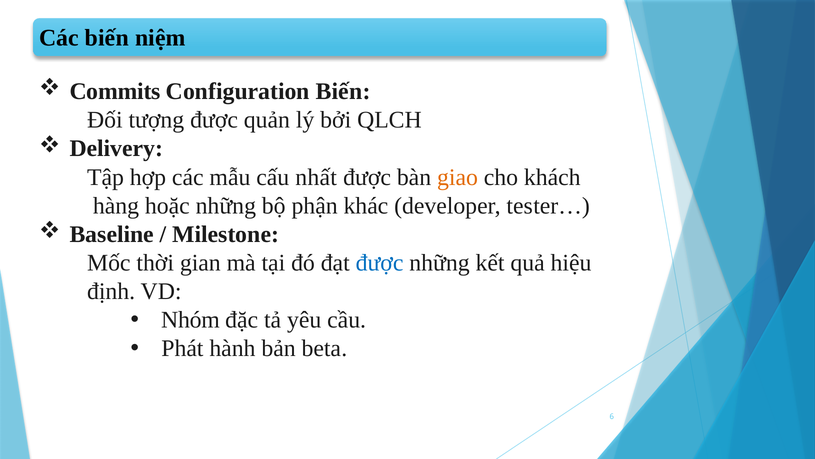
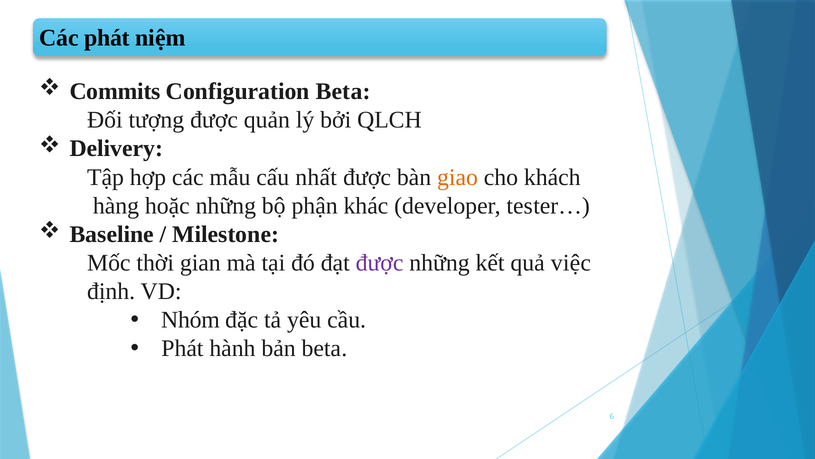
Các biến: biến -> phát
Configuration Biến: Biến -> Beta
được at (380, 263) colour: blue -> purple
hiệu: hiệu -> việc
